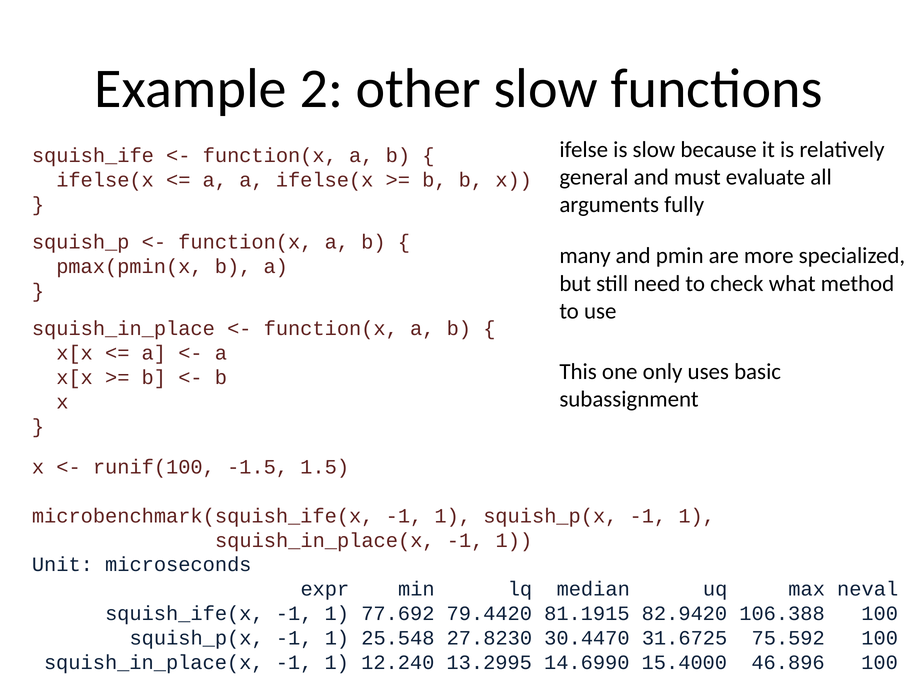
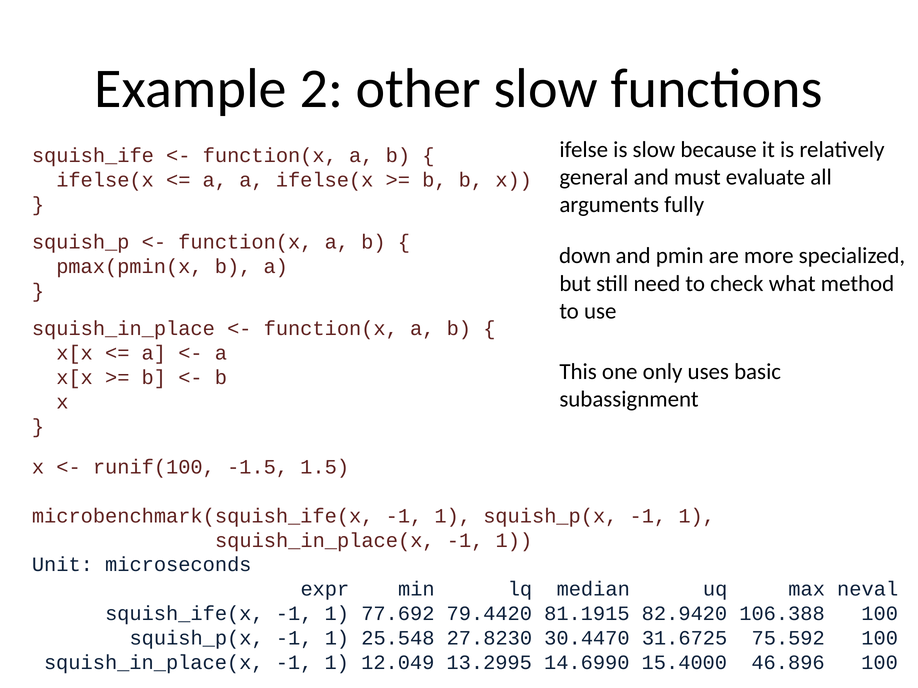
many: many -> down
12.240: 12.240 -> 12.049
